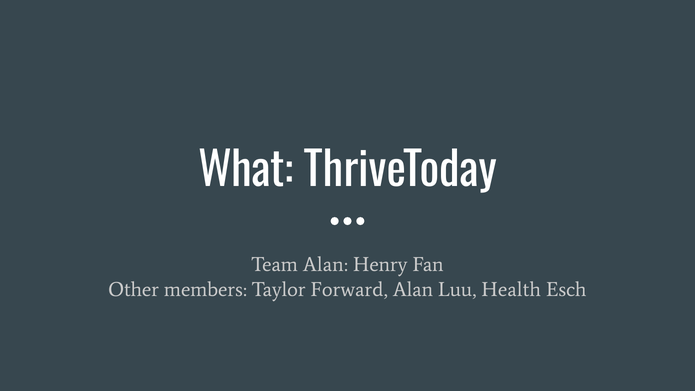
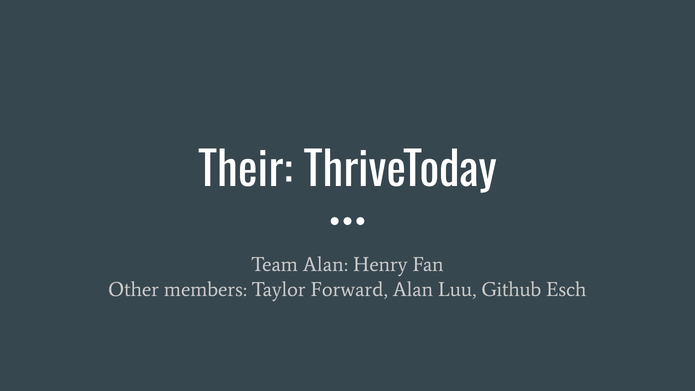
What: What -> Their
Health: Health -> Github
